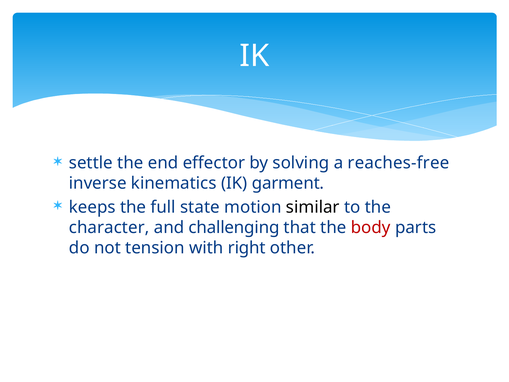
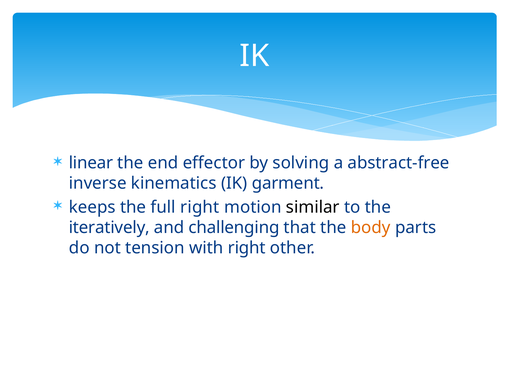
settle: settle -> linear
reaches-free: reaches-free -> abstract-free
full state: state -> right
character: character -> iteratively
body colour: red -> orange
